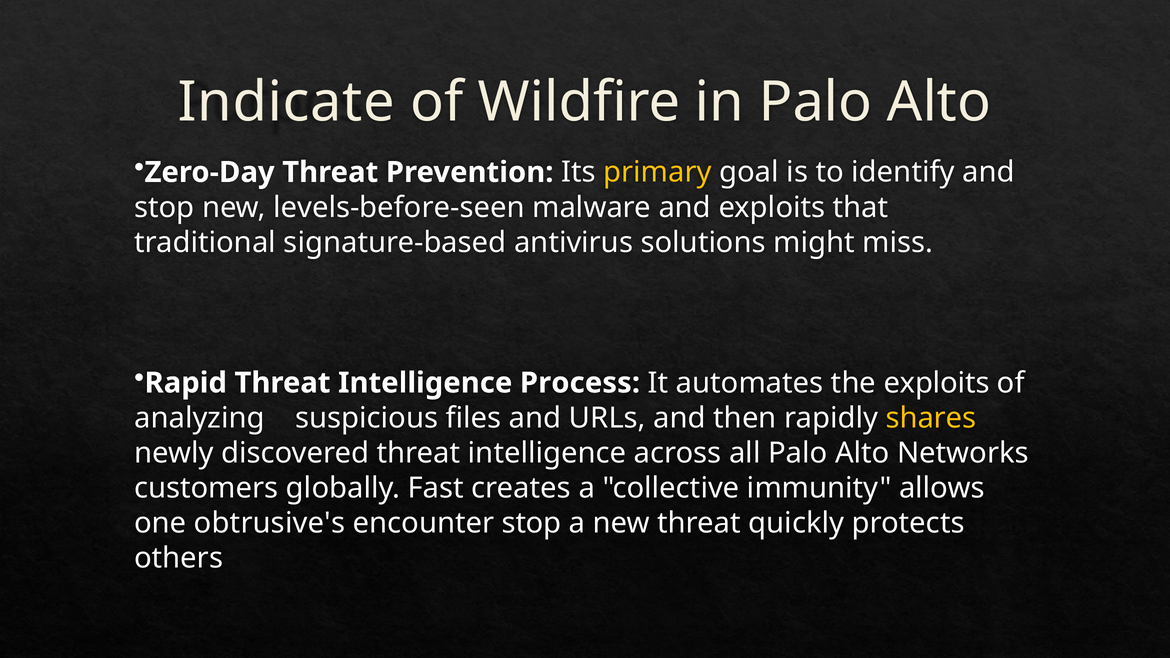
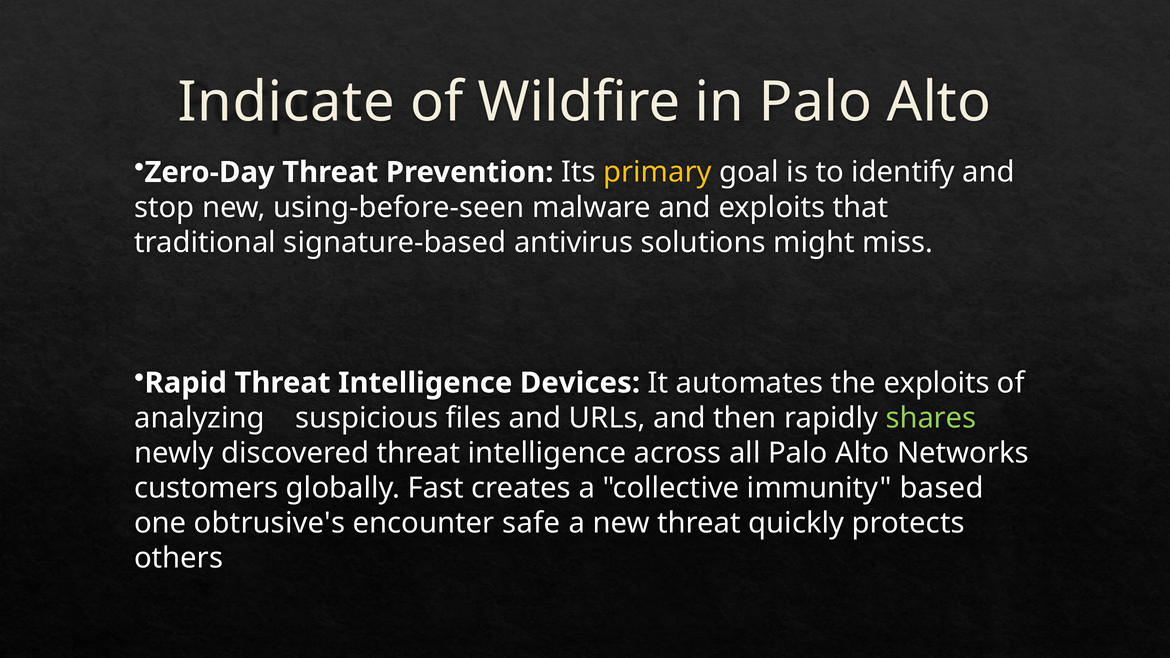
levels-before-seen: levels-before-seen -> using-before-seen
Process: Process -> Devices
shares colour: yellow -> light green
allows: allows -> based
encounter stop: stop -> safe
